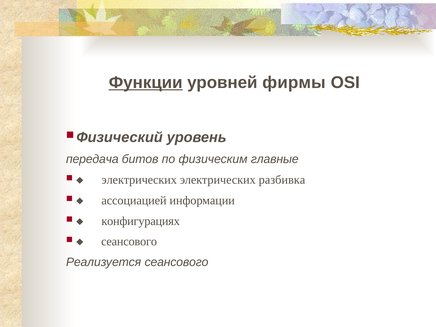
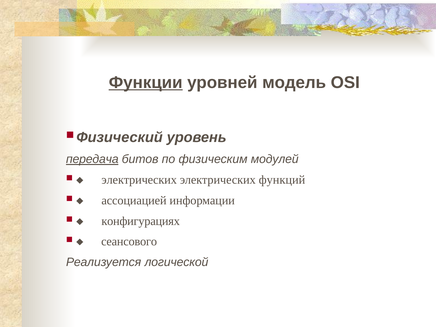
фирмы: фирмы -> модель
передача underline: none -> present
главные: главные -> модулей
разбивка: разбивка -> функций
Реализуется сеансового: сеансового -> логической
